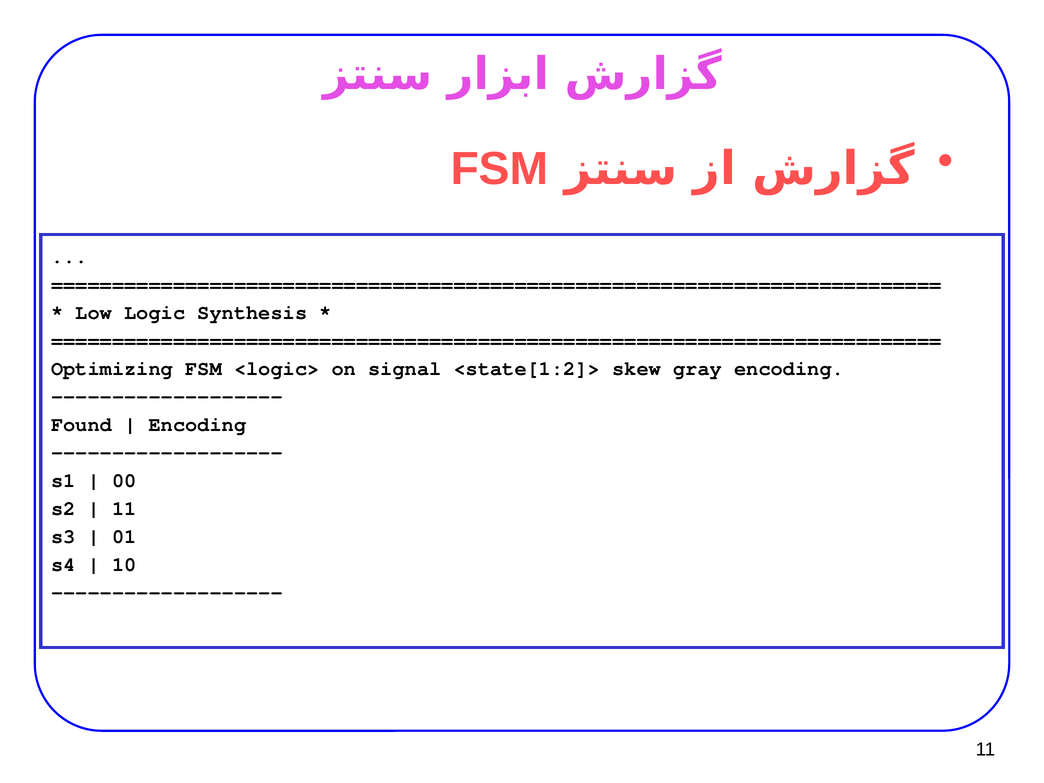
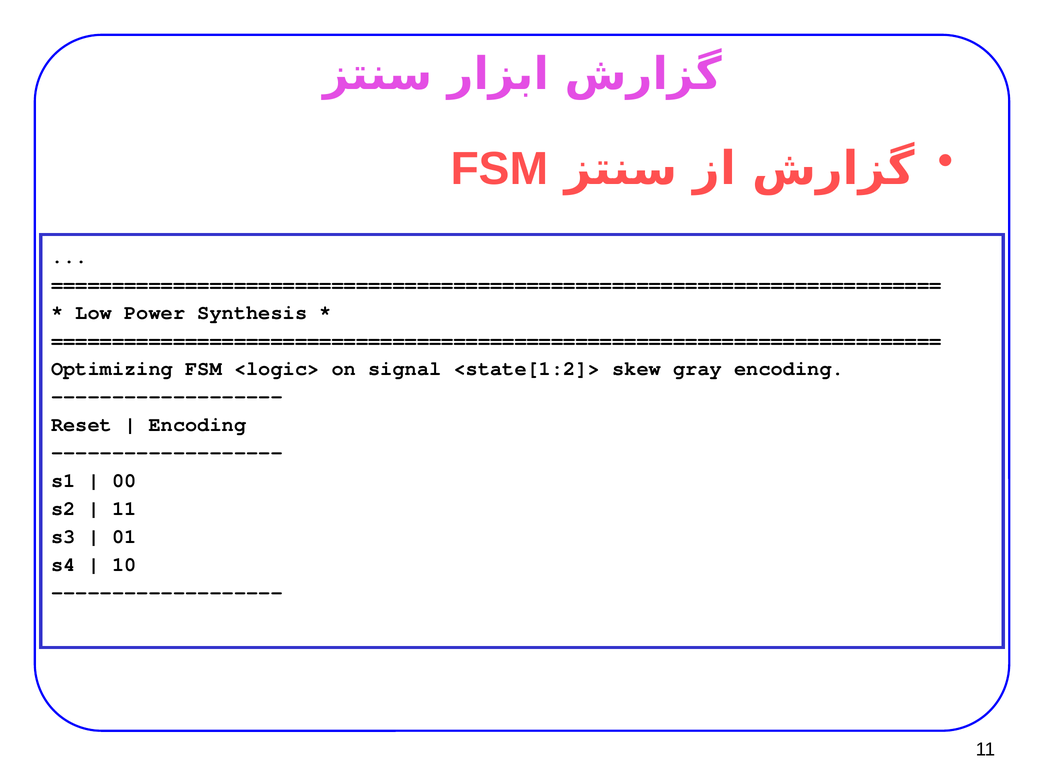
Logic: Logic -> Power
Found: Found -> Reset
